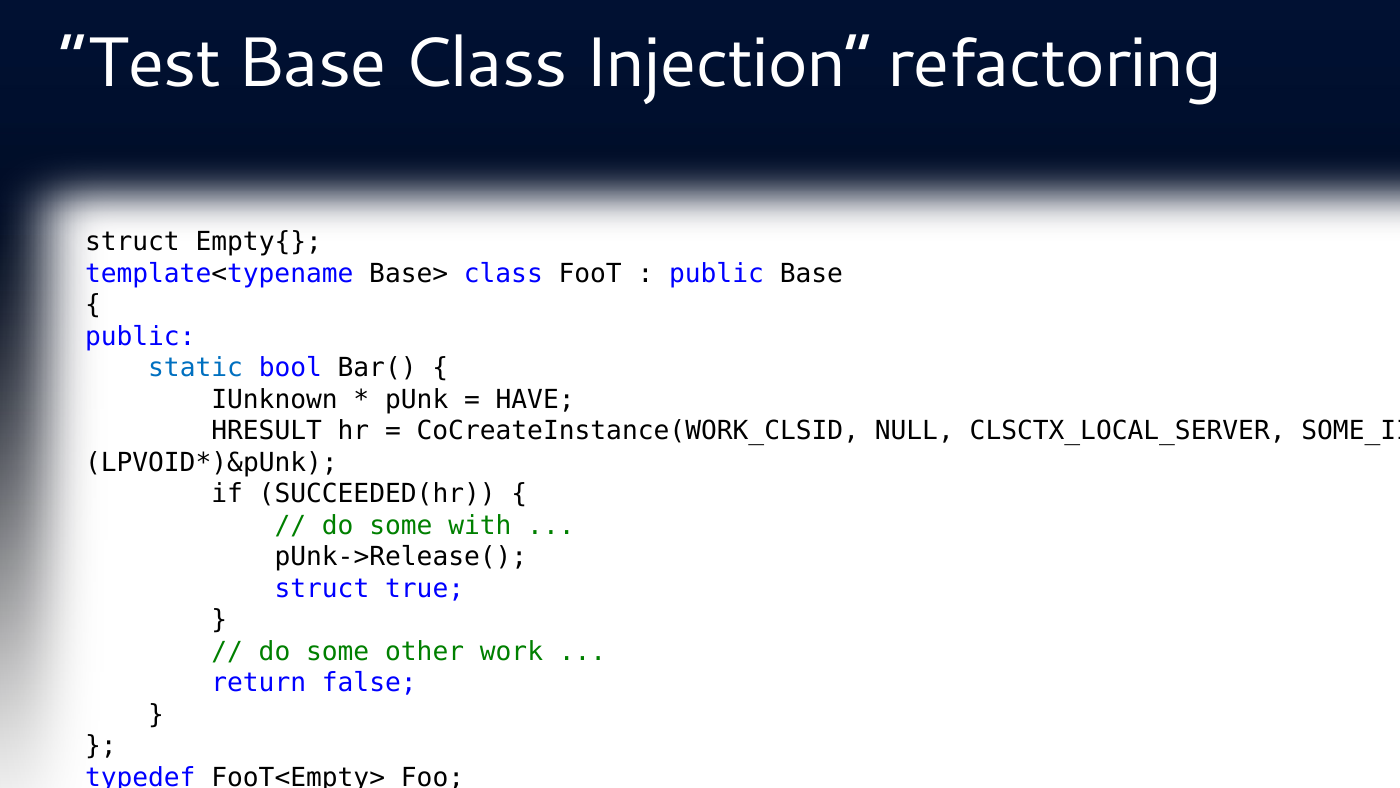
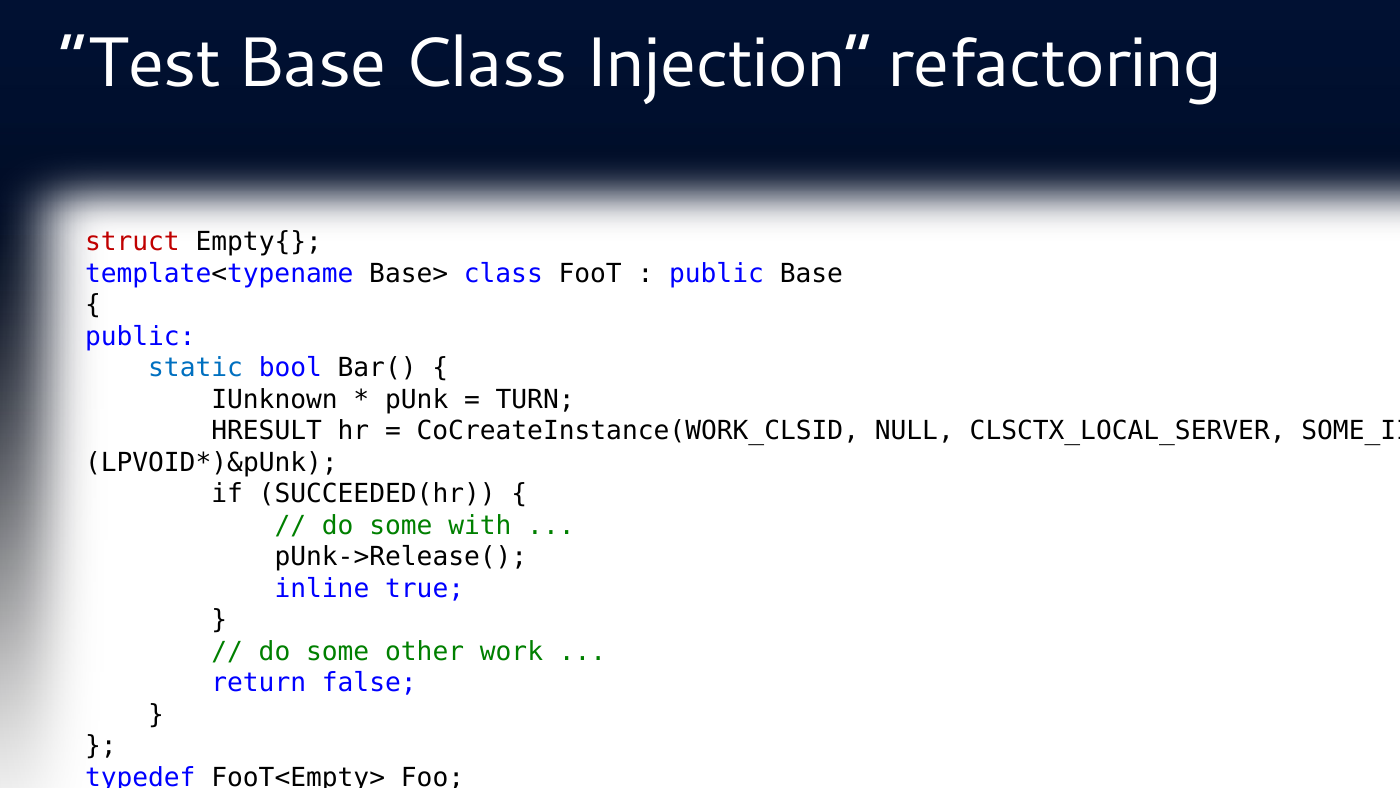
struct at (132, 242) colour: black -> red
HAVE: HAVE -> TURN
struct at (322, 589): struct -> inline
